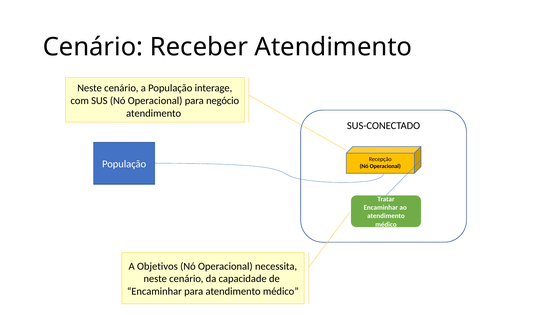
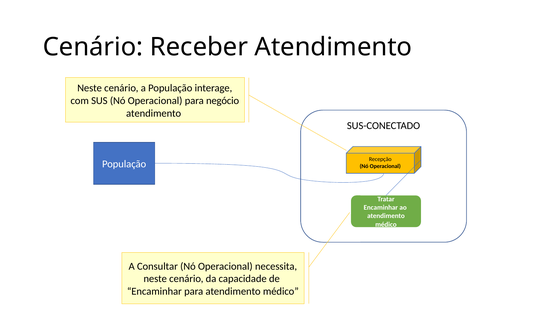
Objetivos: Objetivos -> Consultar
